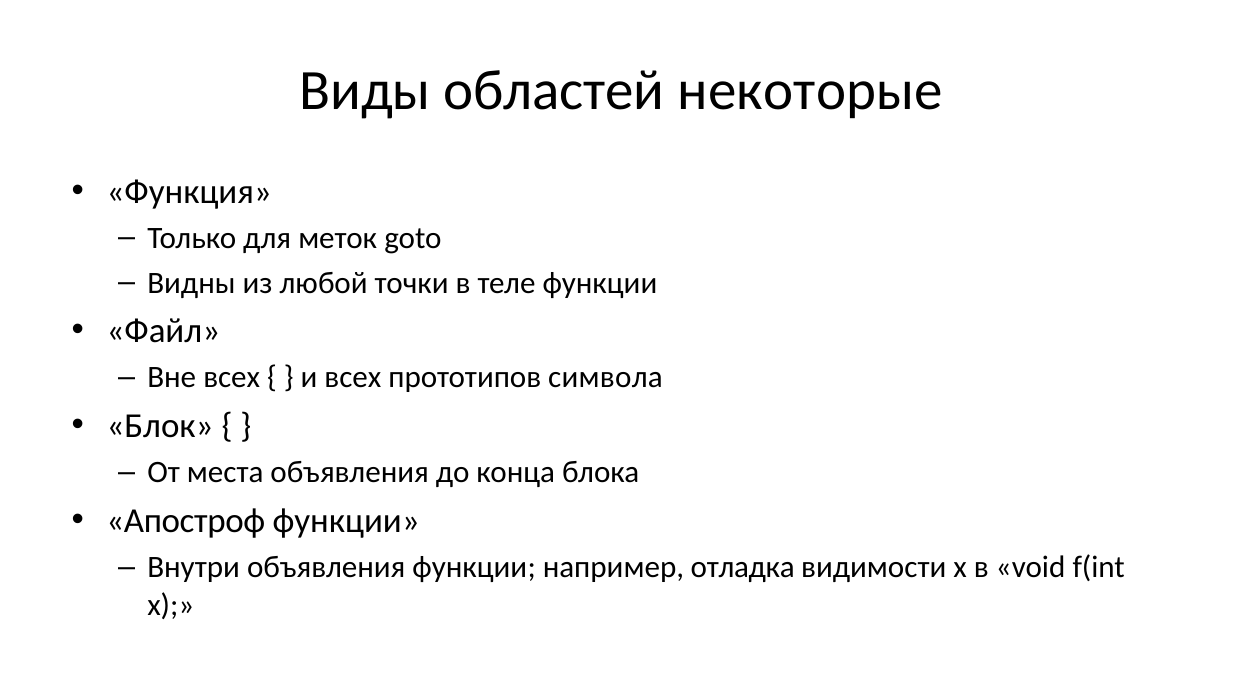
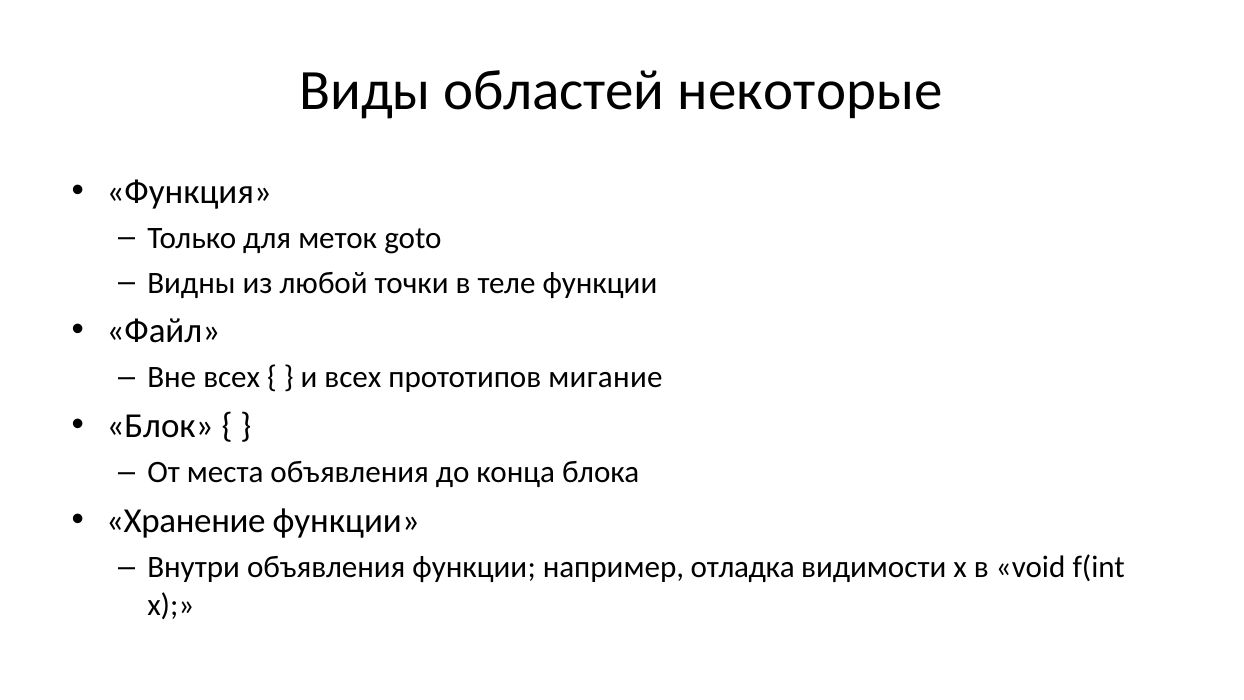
символа: символа -> мигание
Апостроф: Апостроф -> Хранение
